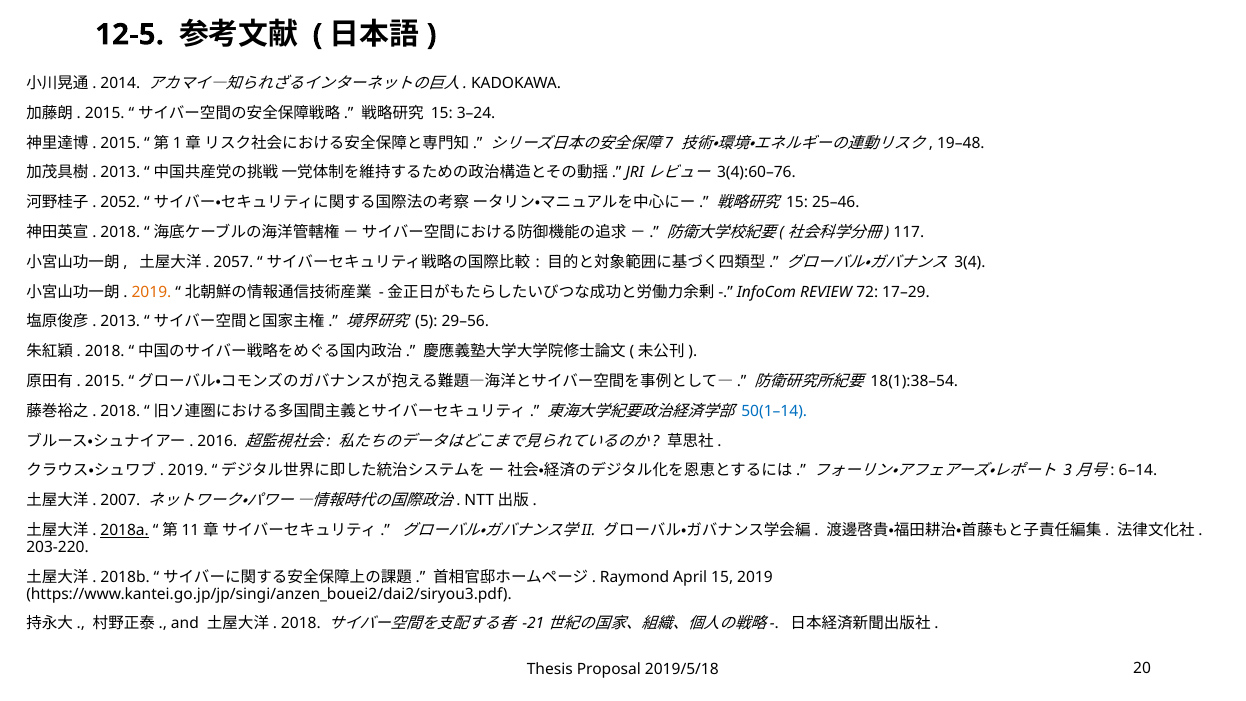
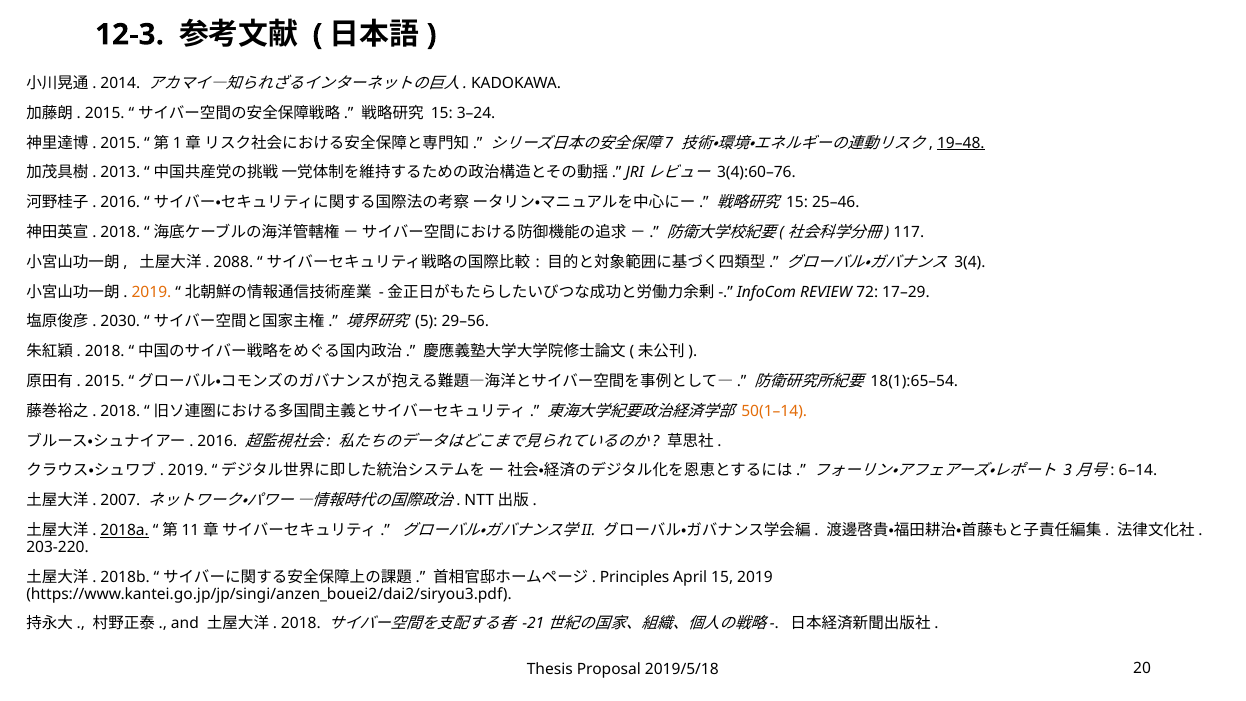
12-5: 12-5 -> 12-3
19–48 underline: none -> present
2052 at (120, 203): 2052 -> 2016
2057: 2057 -> 2088
2013 at (120, 322): 2013 -> 2030
18(1):38–54: 18(1):38–54 -> 18(1):65–54
50(1–14 colour: blue -> orange
Raymond: Raymond -> Principles
